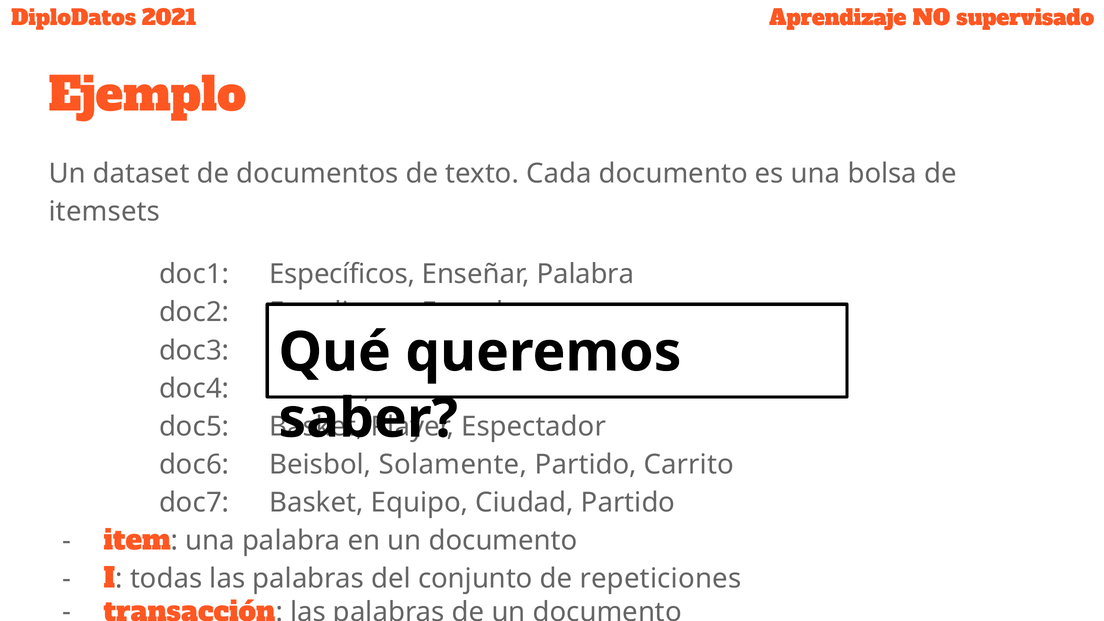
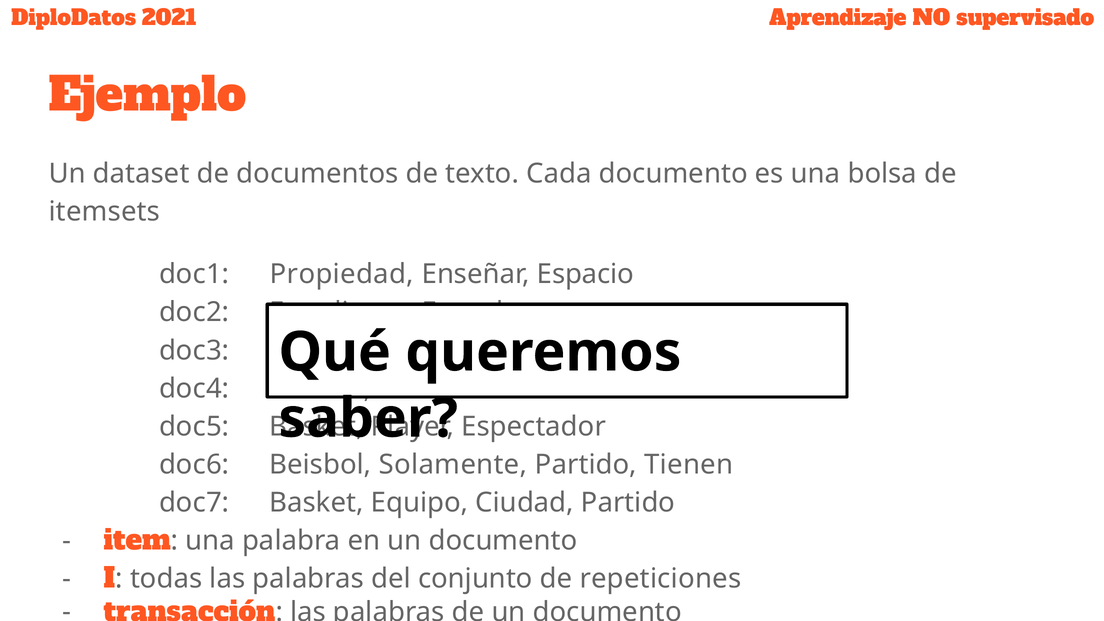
Específicos: Específicos -> Propiedad
Enseñar Palabra: Palabra -> Espacio
Carrito: Carrito -> Tienen
